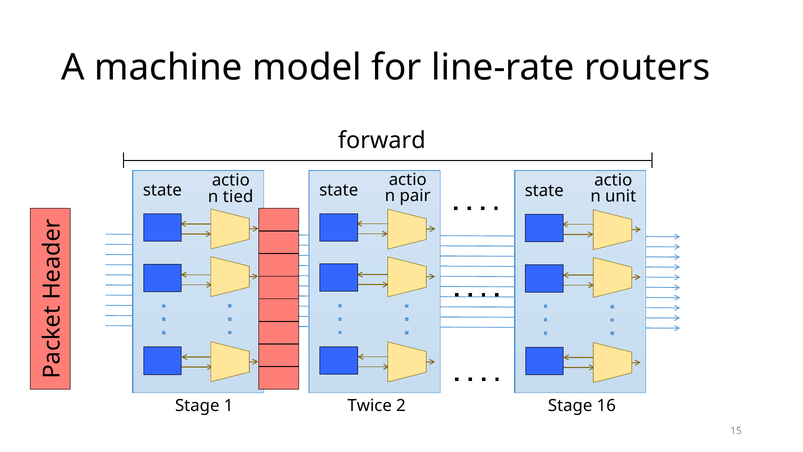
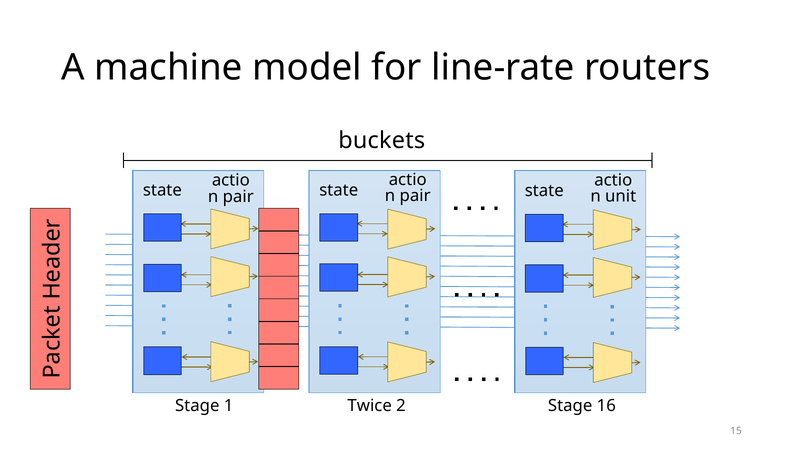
forward: forward -> buckets
tied at (238, 196): tied -> pair
